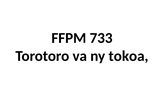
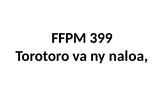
733: 733 -> 399
tokoa: tokoa -> naloa
